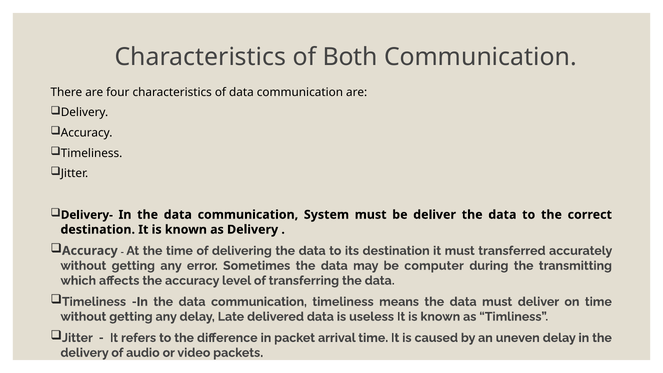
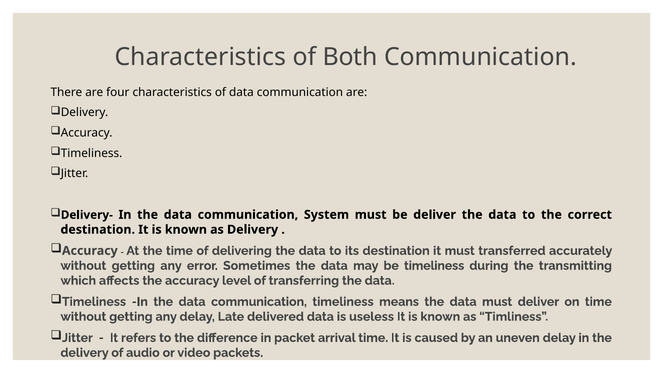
be computer: computer -> timeliness
